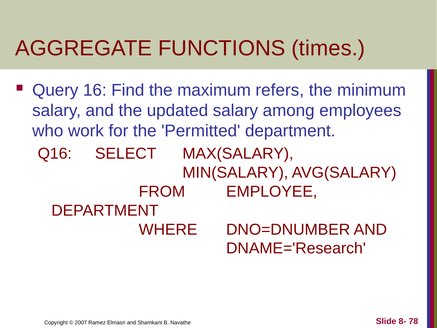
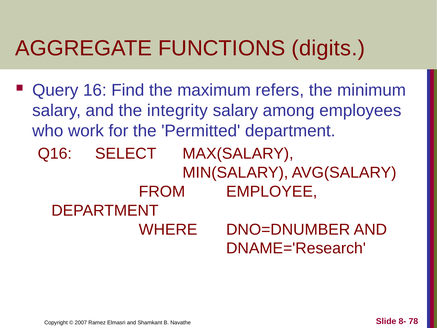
times: times -> digits
updated: updated -> integrity
